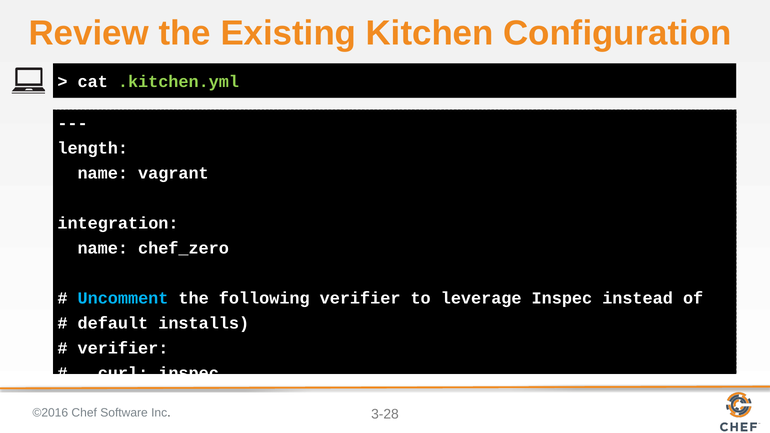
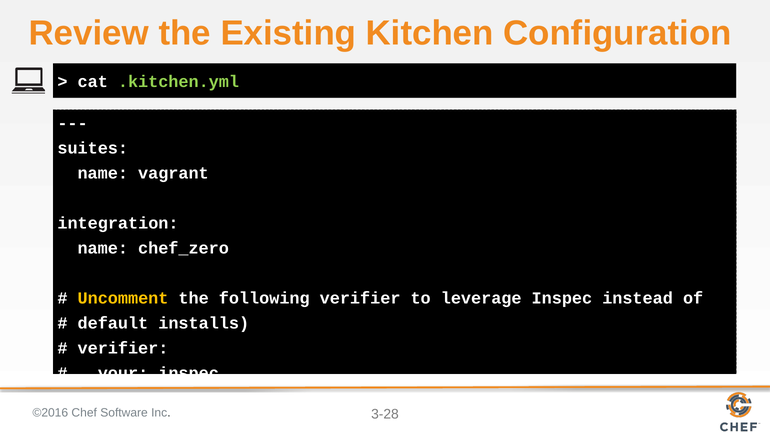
length: length -> suites
Uncomment colour: light blue -> yellow
curl: curl -> your
